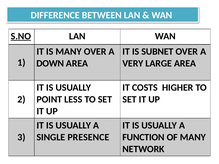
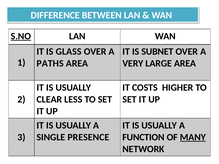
IS MANY: MANY -> GLASS
DOWN: DOWN -> PATHS
POINT: POINT -> CLEAR
MANY at (193, 137) underline: none -> present
